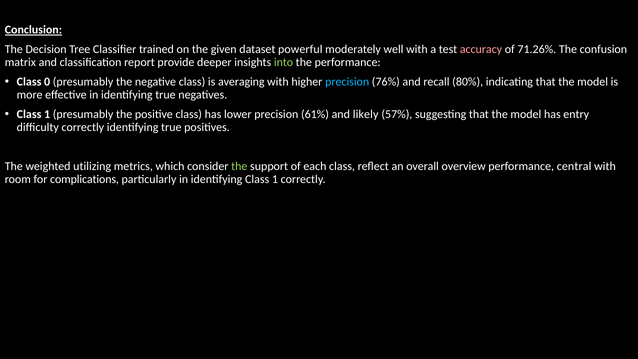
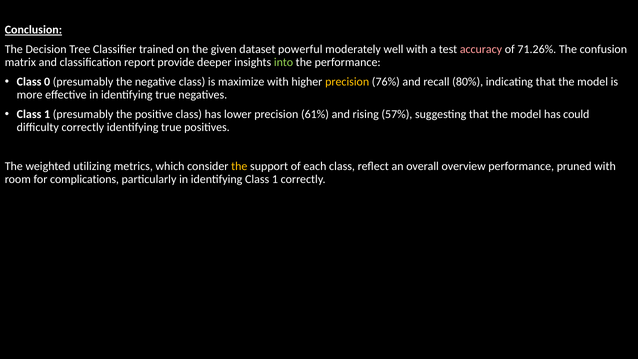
averaging: averaging -> maximize
precision at (347, 82) colour: light blue -> yellow
likely: likely -> rising
entry: entry -> could
the at (239, 166) colour: light green -> yellow
central: central -> pruned
